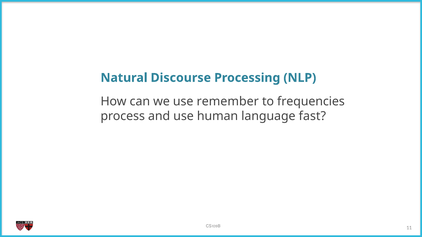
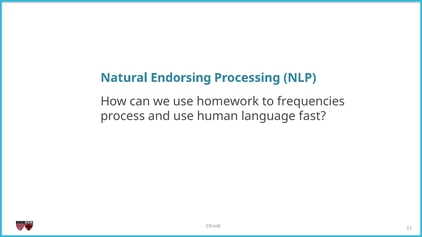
Discourse: Discourse -> Endorsing
remember: remember -> homework
